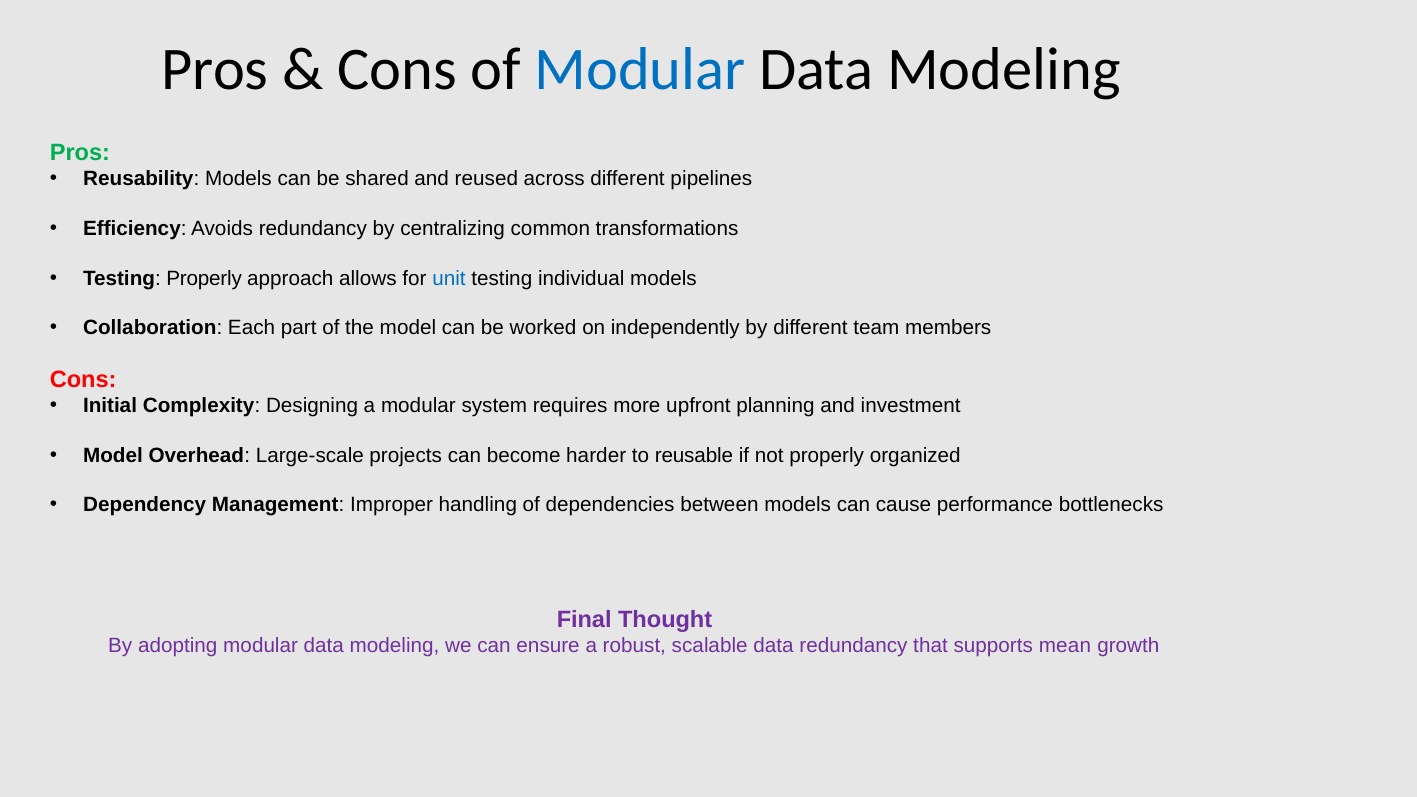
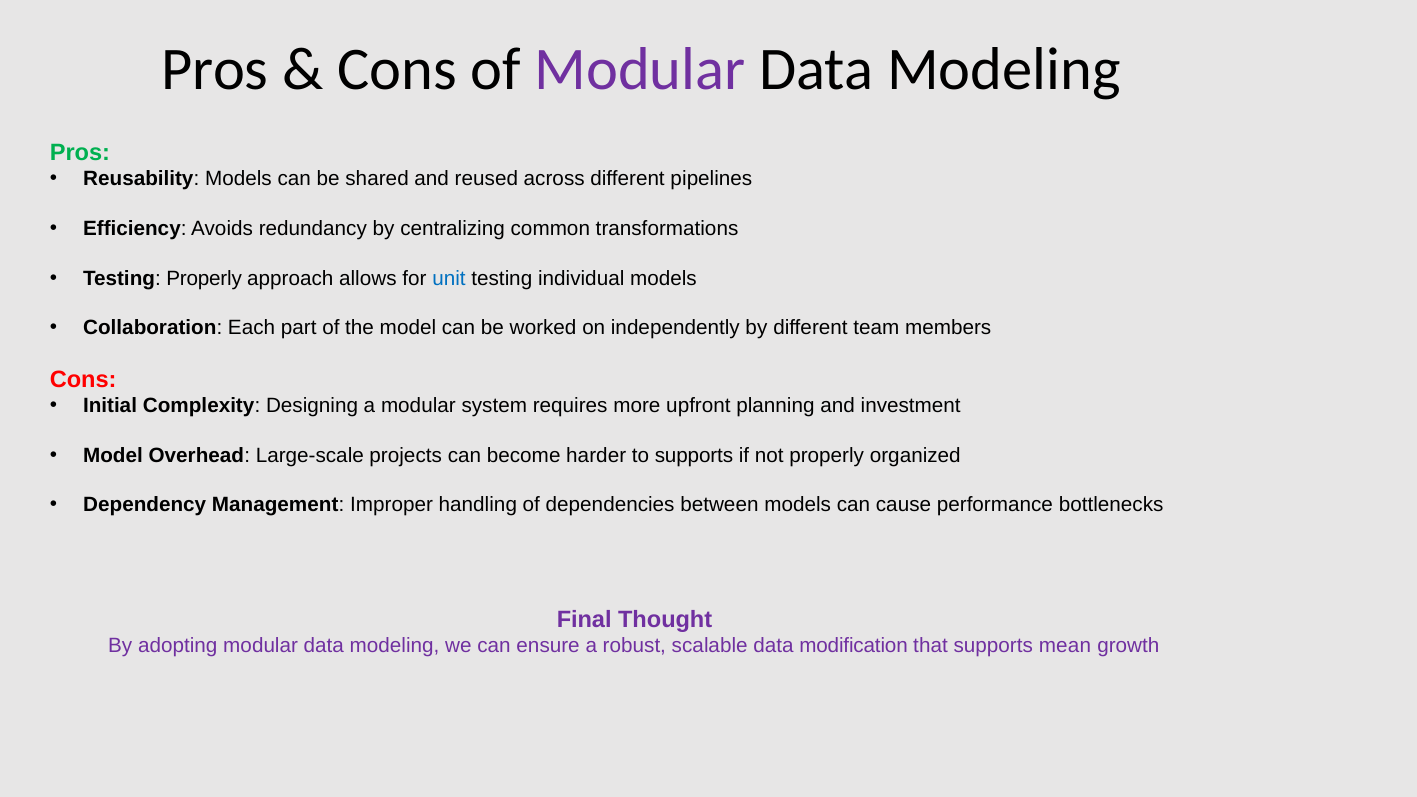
Modular at (640, 69) colour: blue -> purple
to reusable: reusable -> supports
data redundancy: redundancy -> modification
